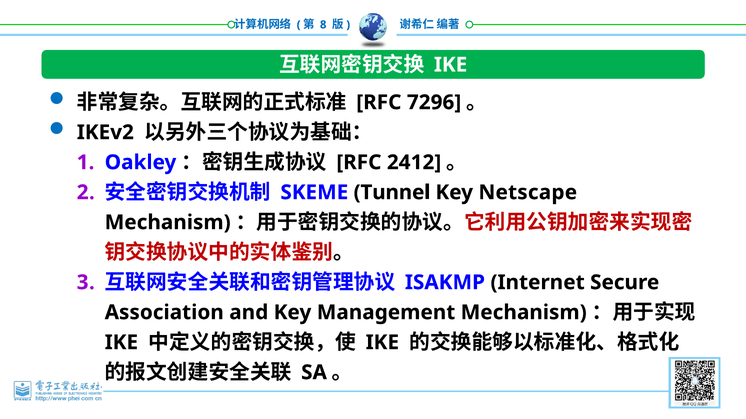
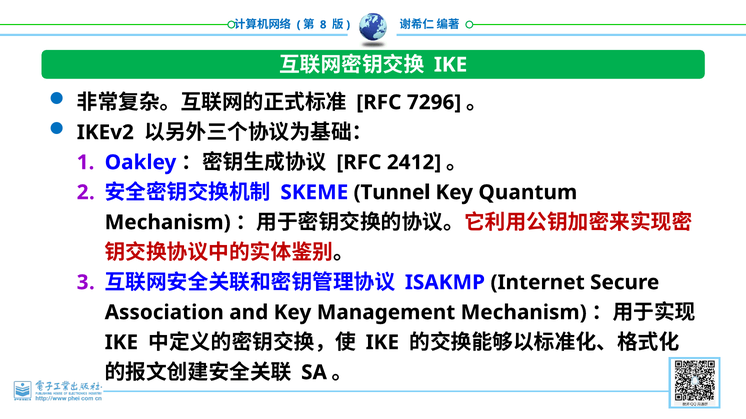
Netscape: Netscape -> Quantum
